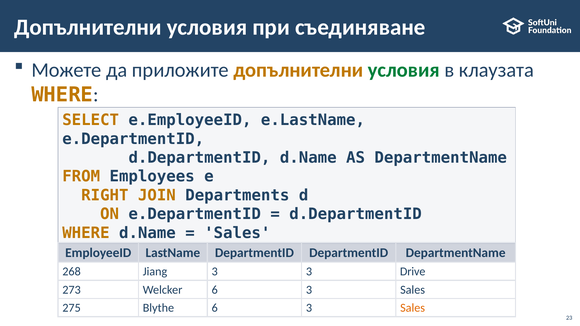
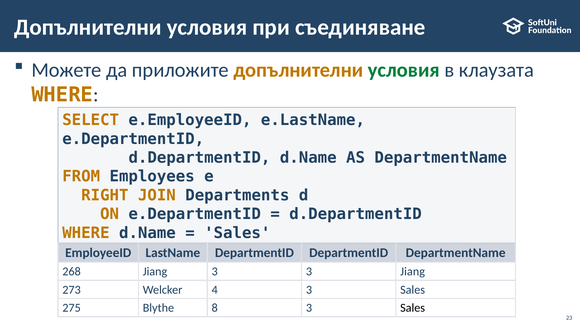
3 Drive: Drive -> Jiang
Welcker 6: 6 -> 4
Blythe 6: 6 -> 8
Sales at (413, 308) colour: orange -> black
